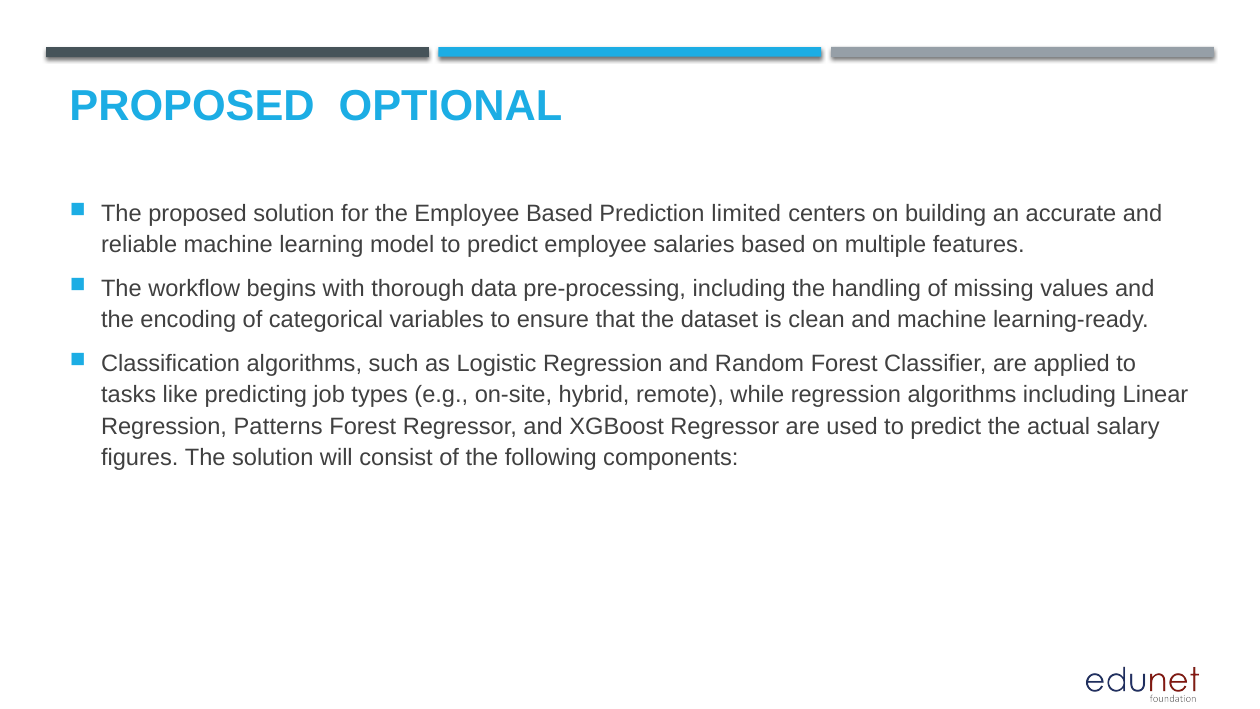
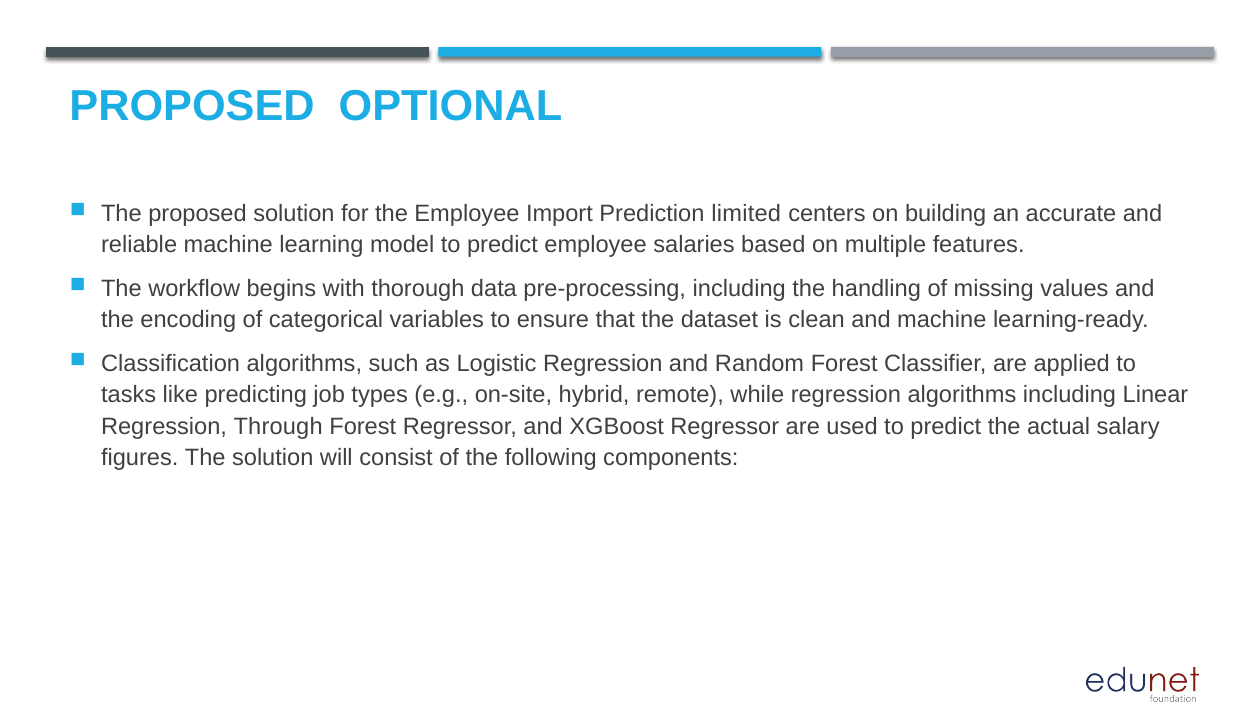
Employee Based: Based -> Import
Patterns: Patterns -> Through
